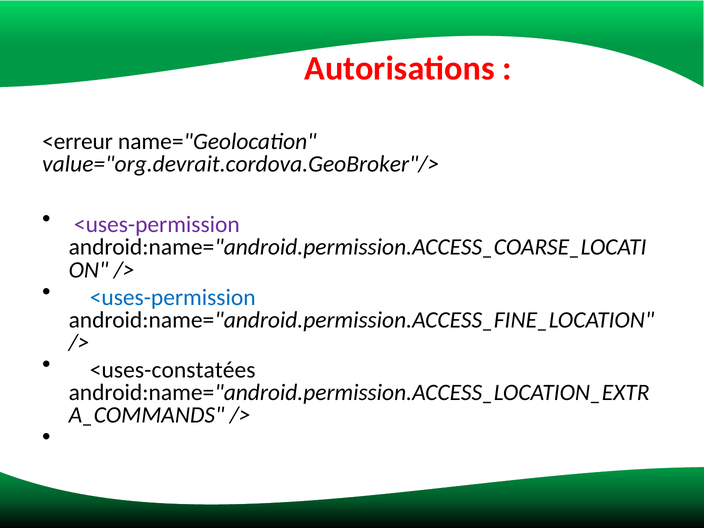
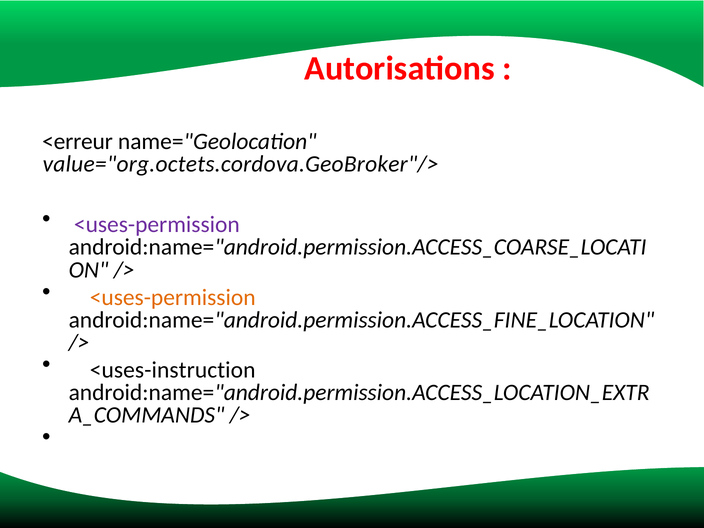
value="org.devrait.cordova.GeoBroker"/>: value="org.devrait.cordova.GeoBroker"/> -> value="org.octets.cordova.GeoBroker"/>
<uses-permission at (173, 297) colour: blue -> orange
<uses-constatées: <uses-constatées -> <uses-instruction
